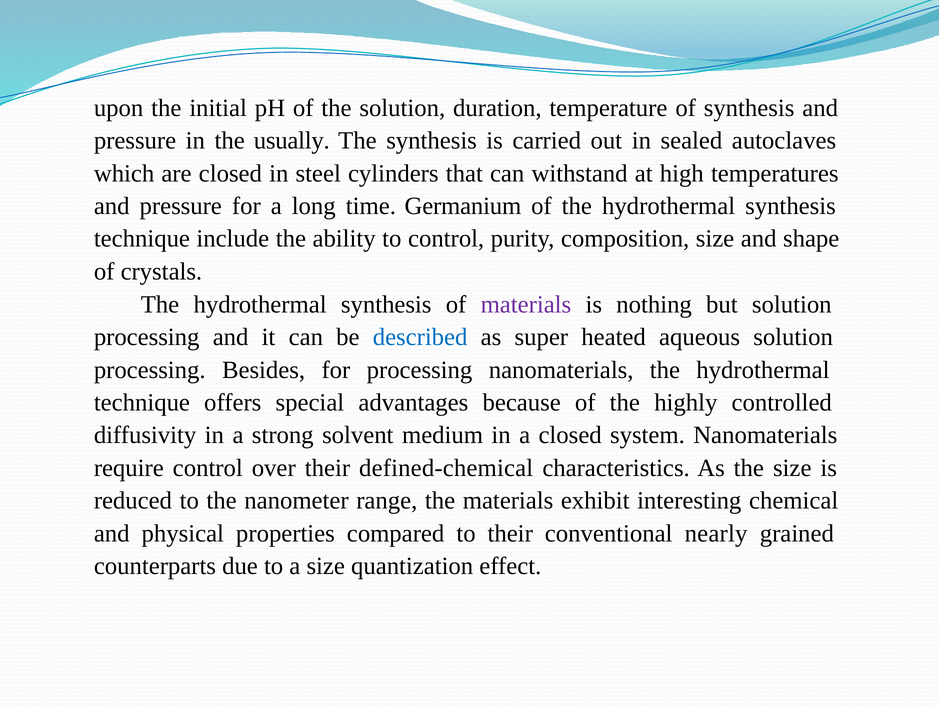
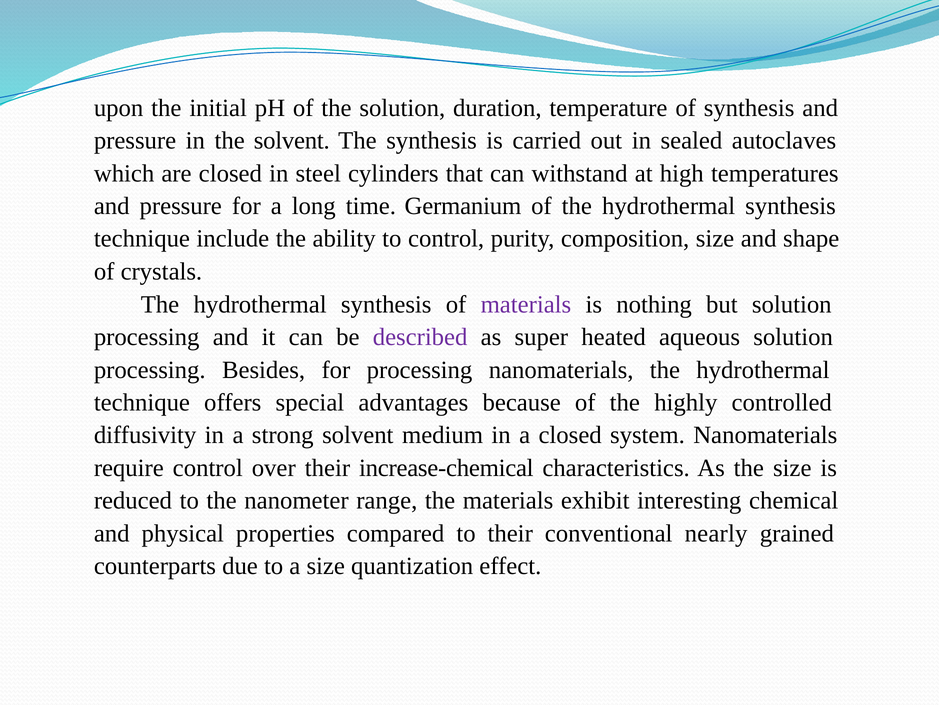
the usually: usually -> solvent
described colour: blue -> purple
defined-chemical: defined-chemical -> increase-chemical
